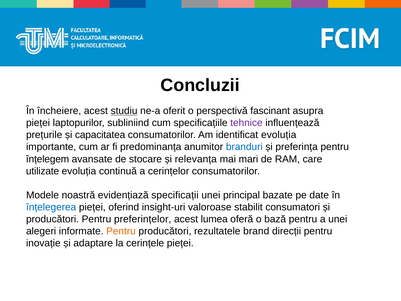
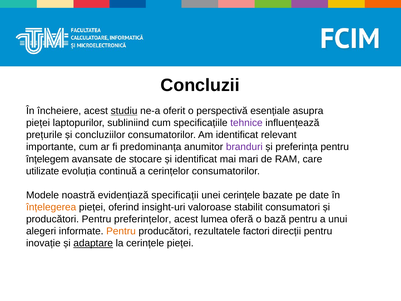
fascinant: fascinant -> esențiale
capacitatea: capacitatea -> concluziilor
identificat evoluția: evoluția -> relevant
branduri colour: blue -> purple
și relevanța: relevanța -> identificat
unei principal: principal -> cerințele
înțelegerea colour: blue -> orange
a unei: unei -> unui
brand: brand -> factori
adaptare underline: none -> present
